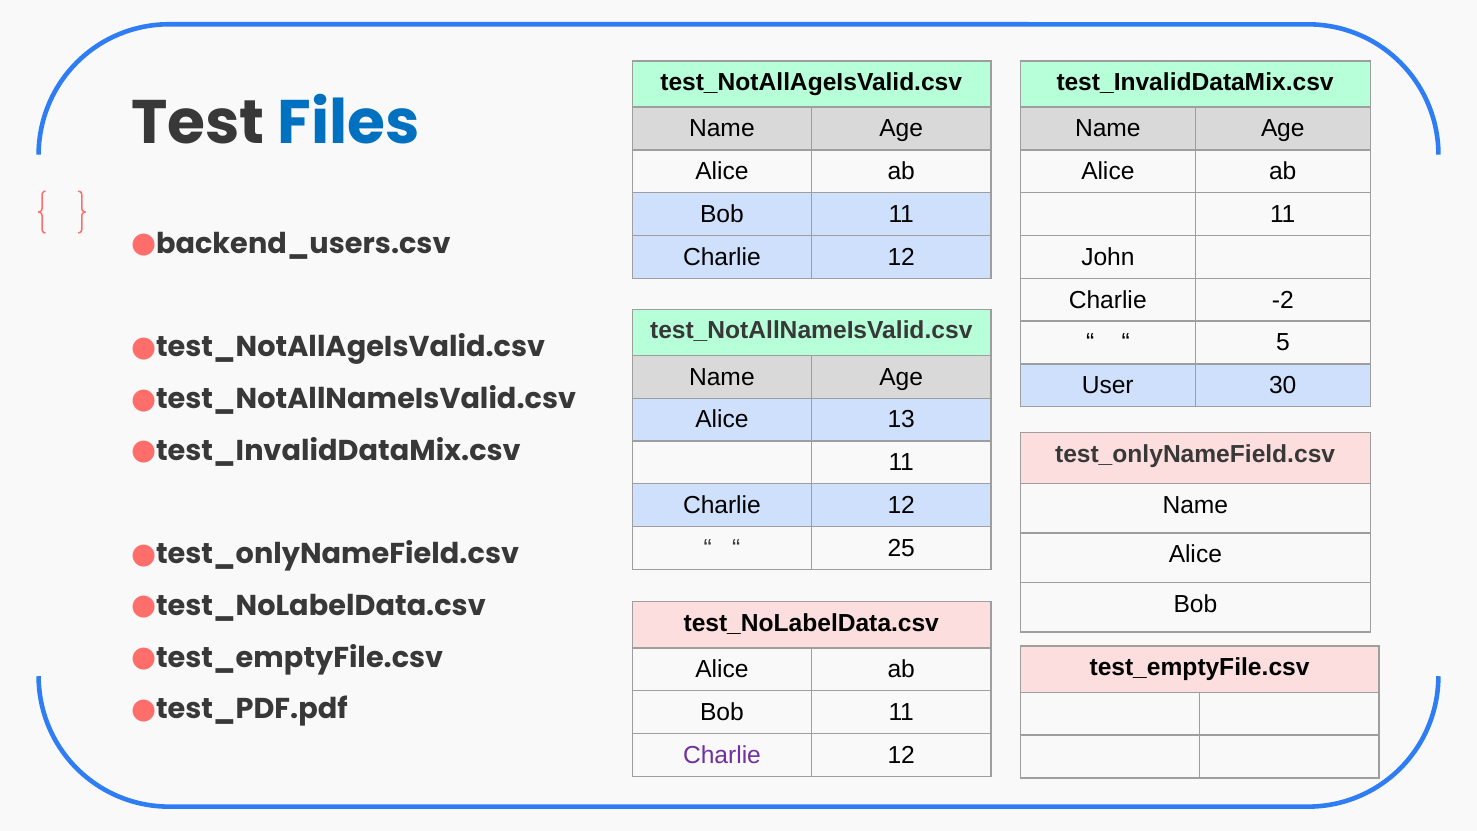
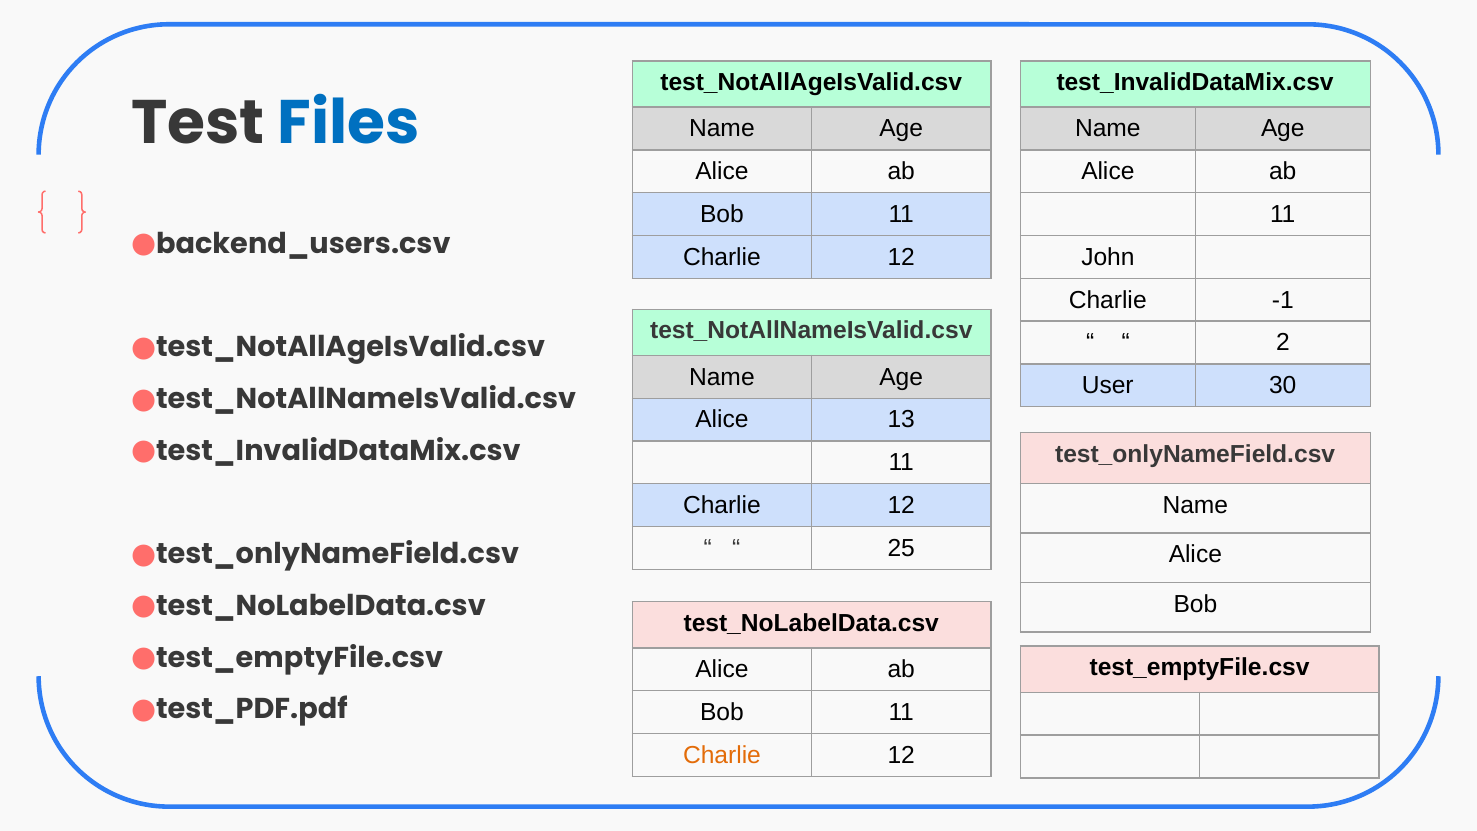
-2: -2 -> -1
5: 5 -> 2
Charlie at (722, 755) colour: purple -> orange
